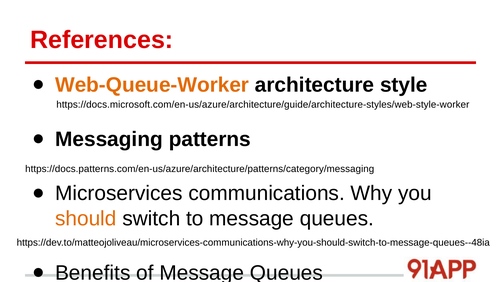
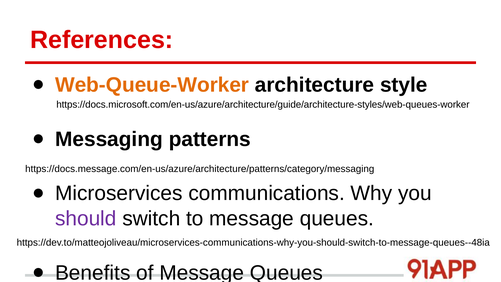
https://docs.microsoft.com/en-us/azure/architecture/guide/architecture-styles/web-style-worker: https://docs.microsoft.com/en-us/azure/architecture/guide/architecture-styles/web-style-worker -> https://docs.microsoft.com/en-us/azure/architecture/guide/architecture-styles/web-queues-worker
https://docs.patterns.com/en-us/azure/architecture/patterns/category/messaging: https://docs.patterns.com/en-us/azure/architecture/patterns/category/messaging -> https://docs.message.com/en-us/azure/architecture/patterns/category/messaging
should colour: orange -> purple
